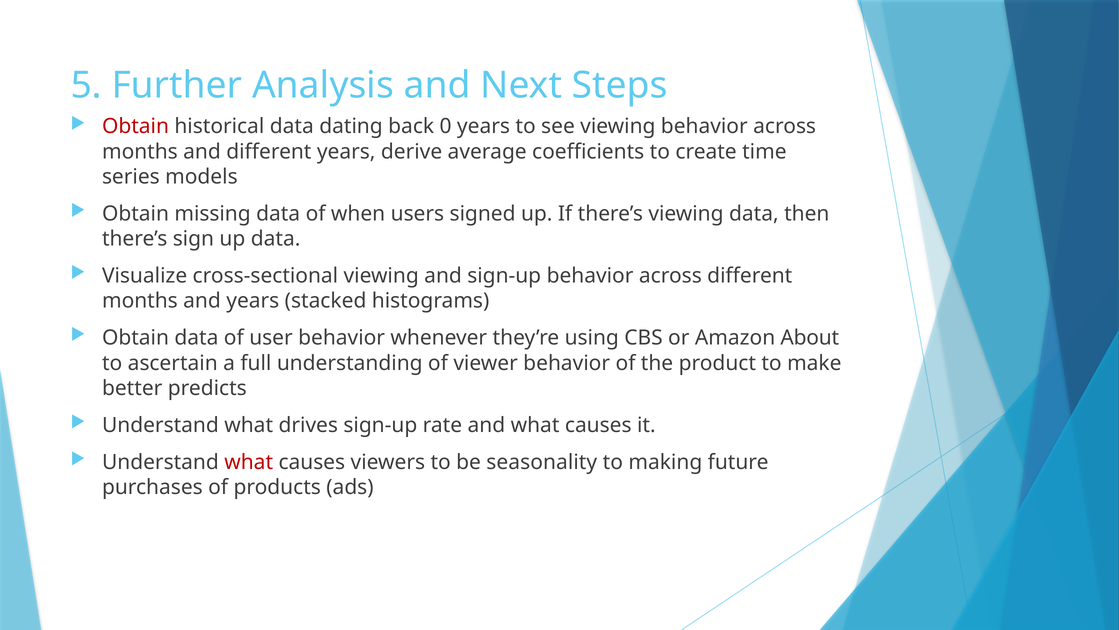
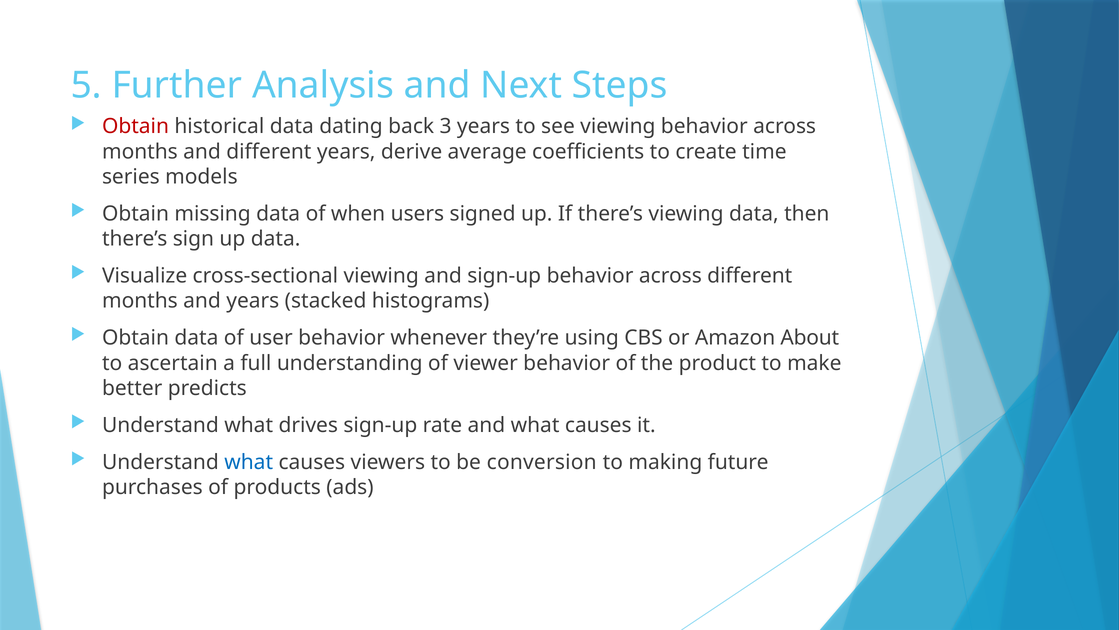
0: 0 -> 3
what at (249, 462) colour: red -> blue
seasonality: seasonality -> conversion
